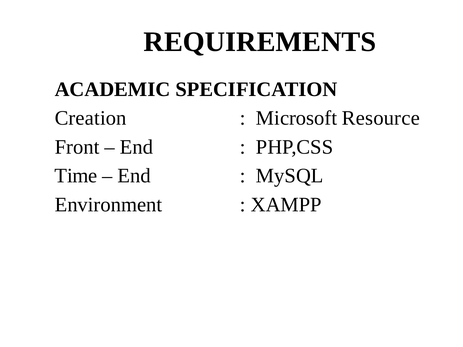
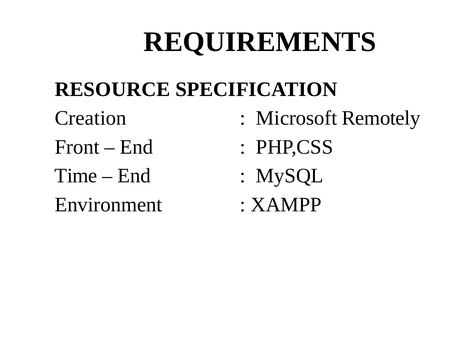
ACADEMIC: ACADEMIC -> RESOURCE
Resource: Resource -> Remotely
